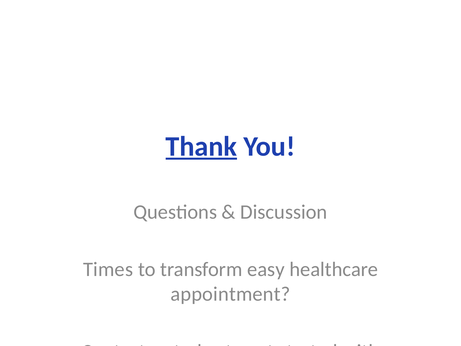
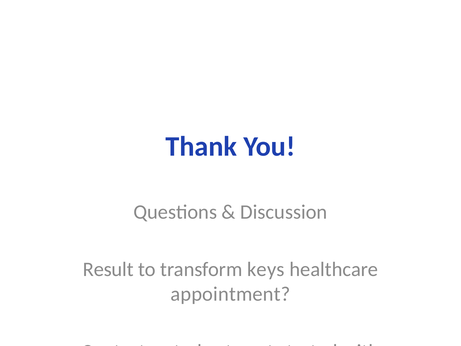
Thank underline: present -> none
Times: Times -> Result
easy: easy -> keys
